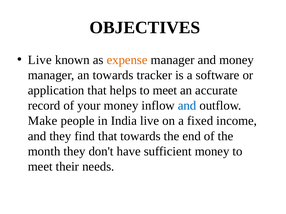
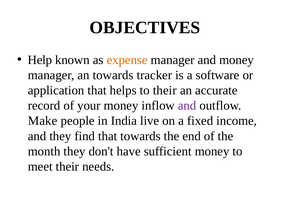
Live at (40, 60): Live -> Help
helps to meet: meet -> their
and at (187, 106) colour: blue -> purple
